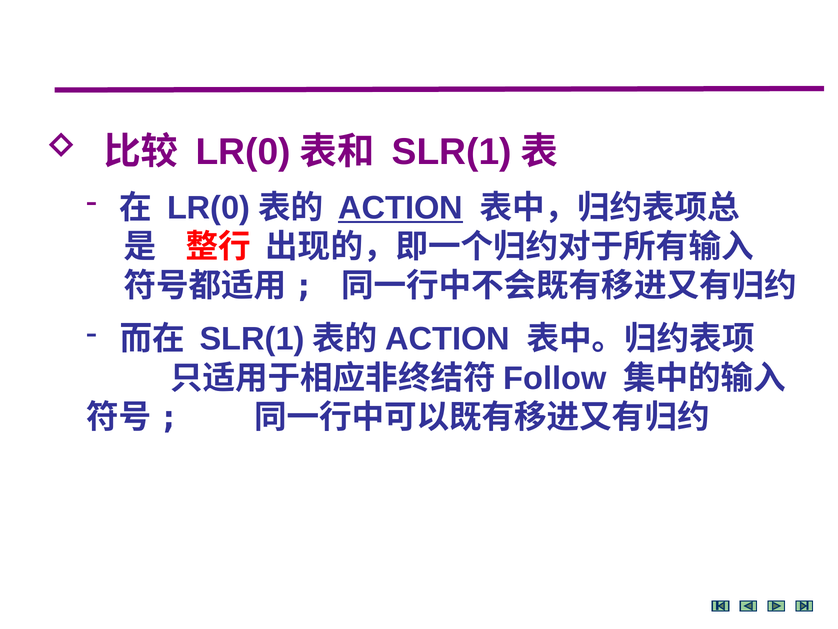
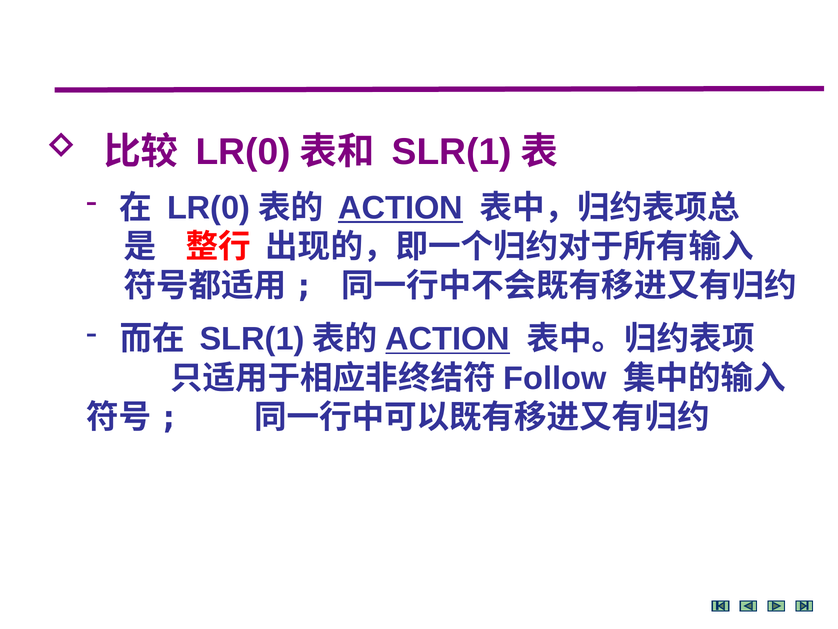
ACTION at (448, 339) underline: none -> present
